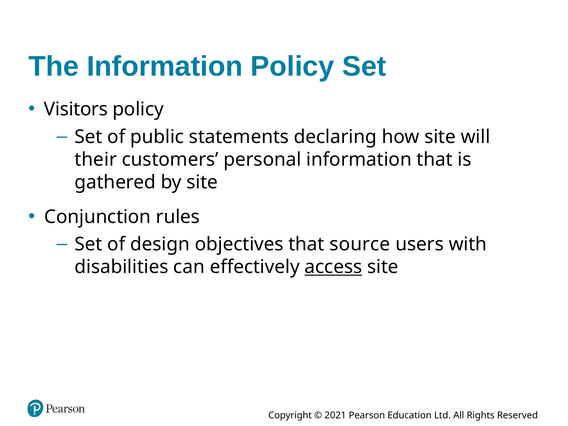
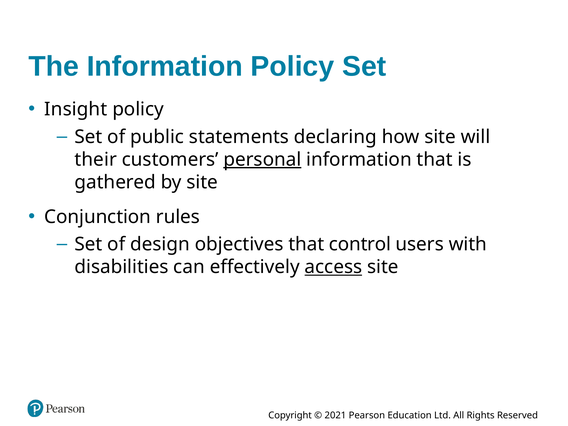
Visitors: Visitors -> Insight
personal underline: none -> present
source: source -> control
